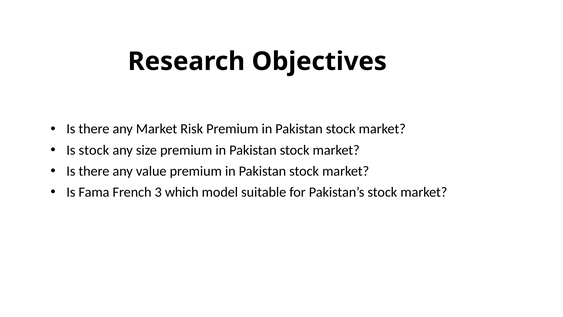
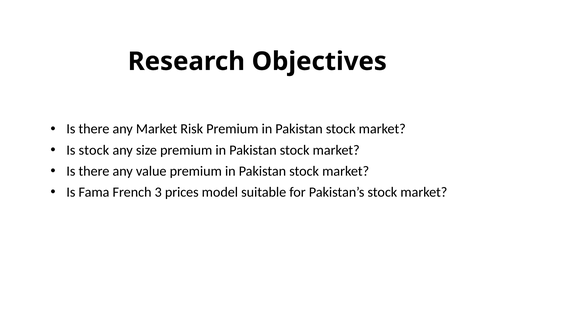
which: which -> prices
